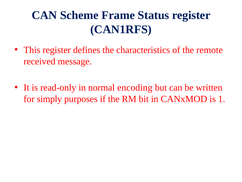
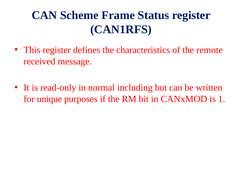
encoding: encoding -> including
simply: simply -> unique
